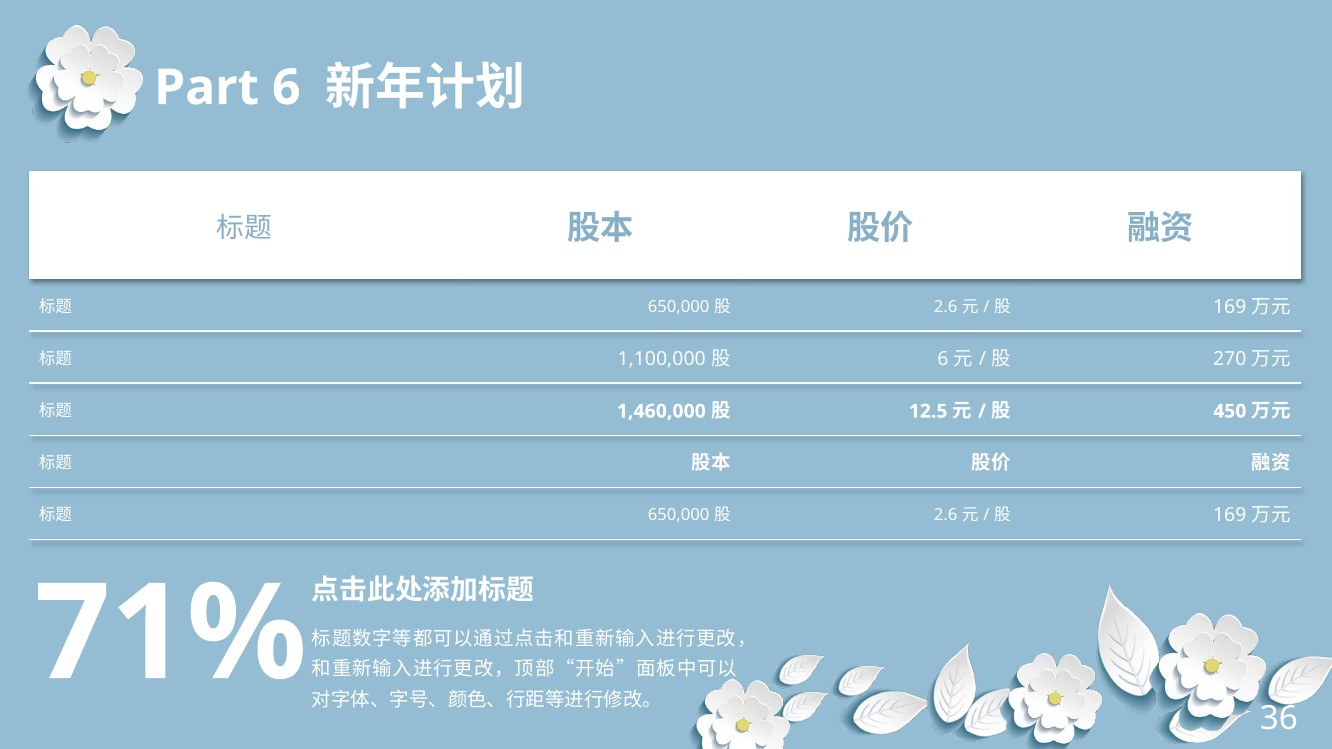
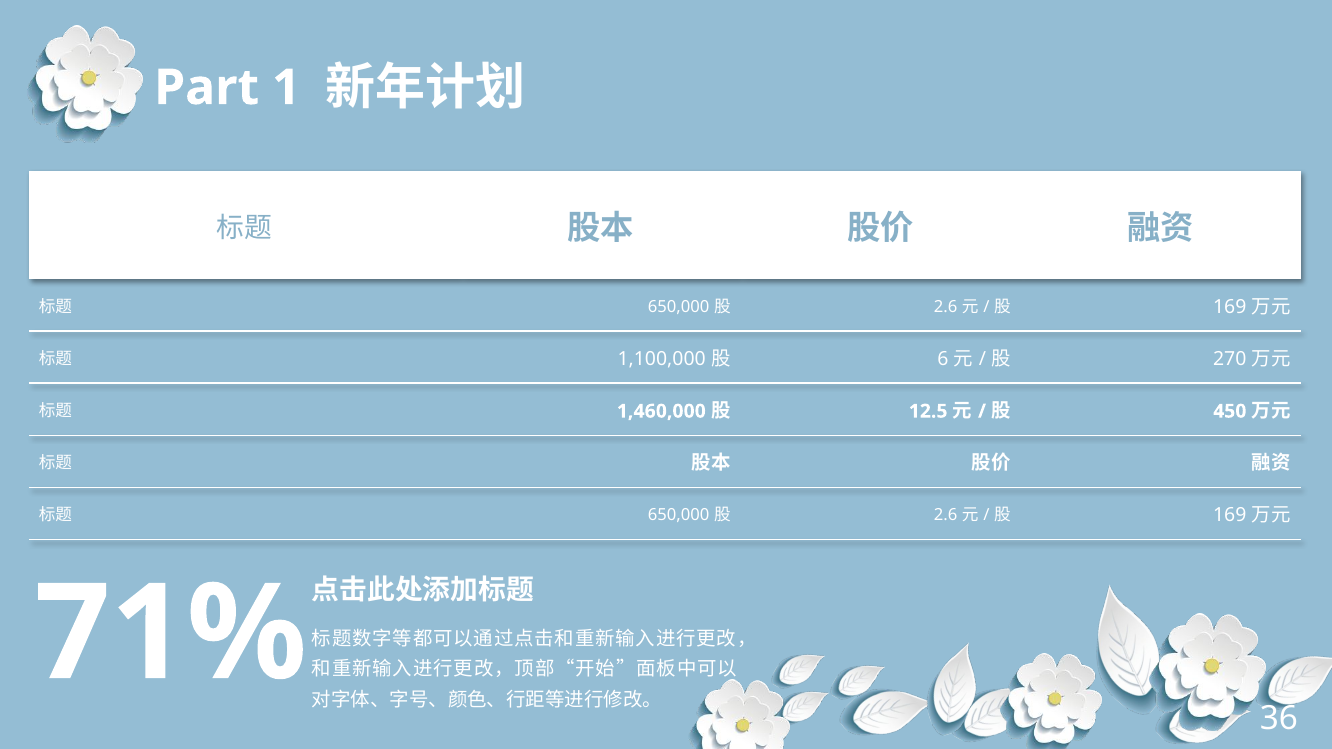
Part 6: 6 -> 1
